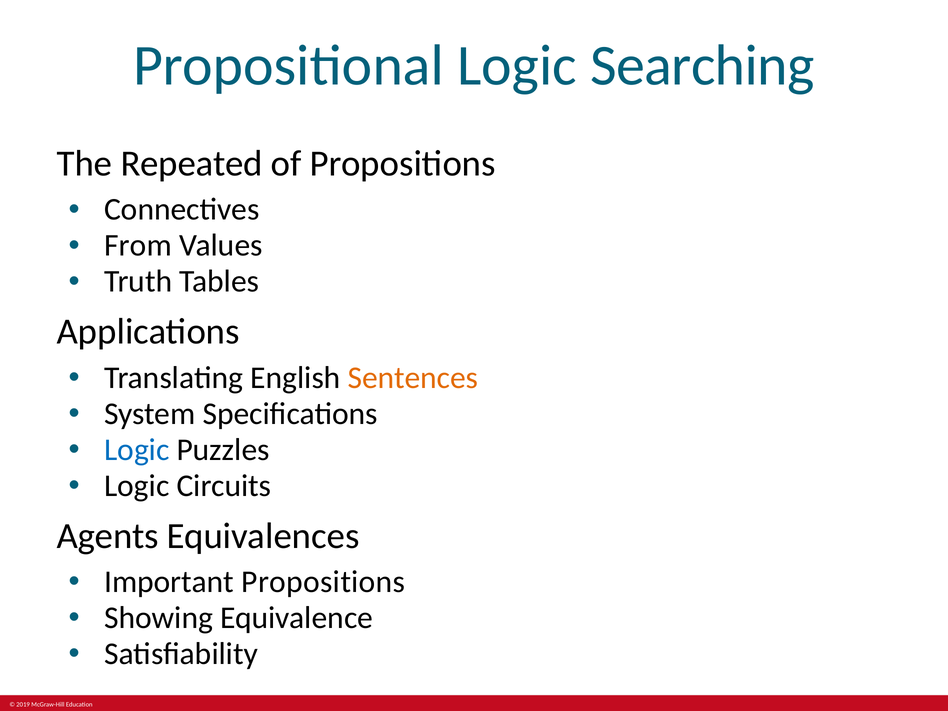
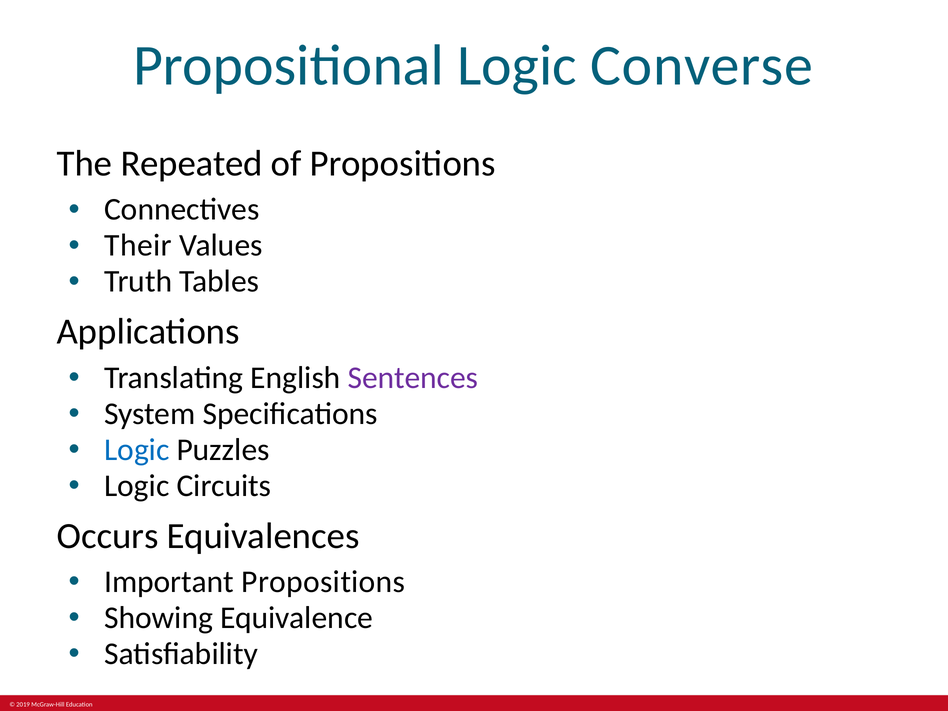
Searching: Searching -> Converse
From: From -> Their
Sentences colour: orange -> purple
Agents: Agents -> Occurs
